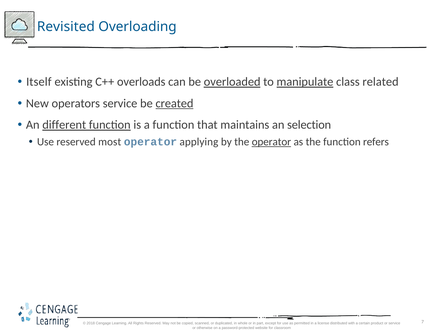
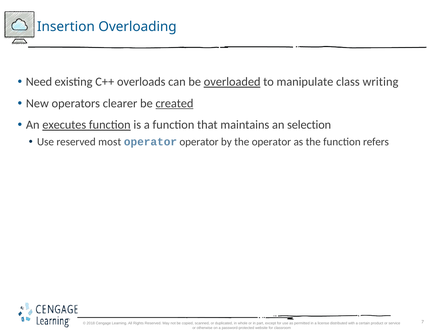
Revisited: Revisited -> Insertion
Itself: Itself -> Need
manipulate underline: present -> none
related: related -> writing
operators service: service -> clearer
different: different -> executes
operator applying: applying -> operator
operator at (271, 142) underline: present -> none
